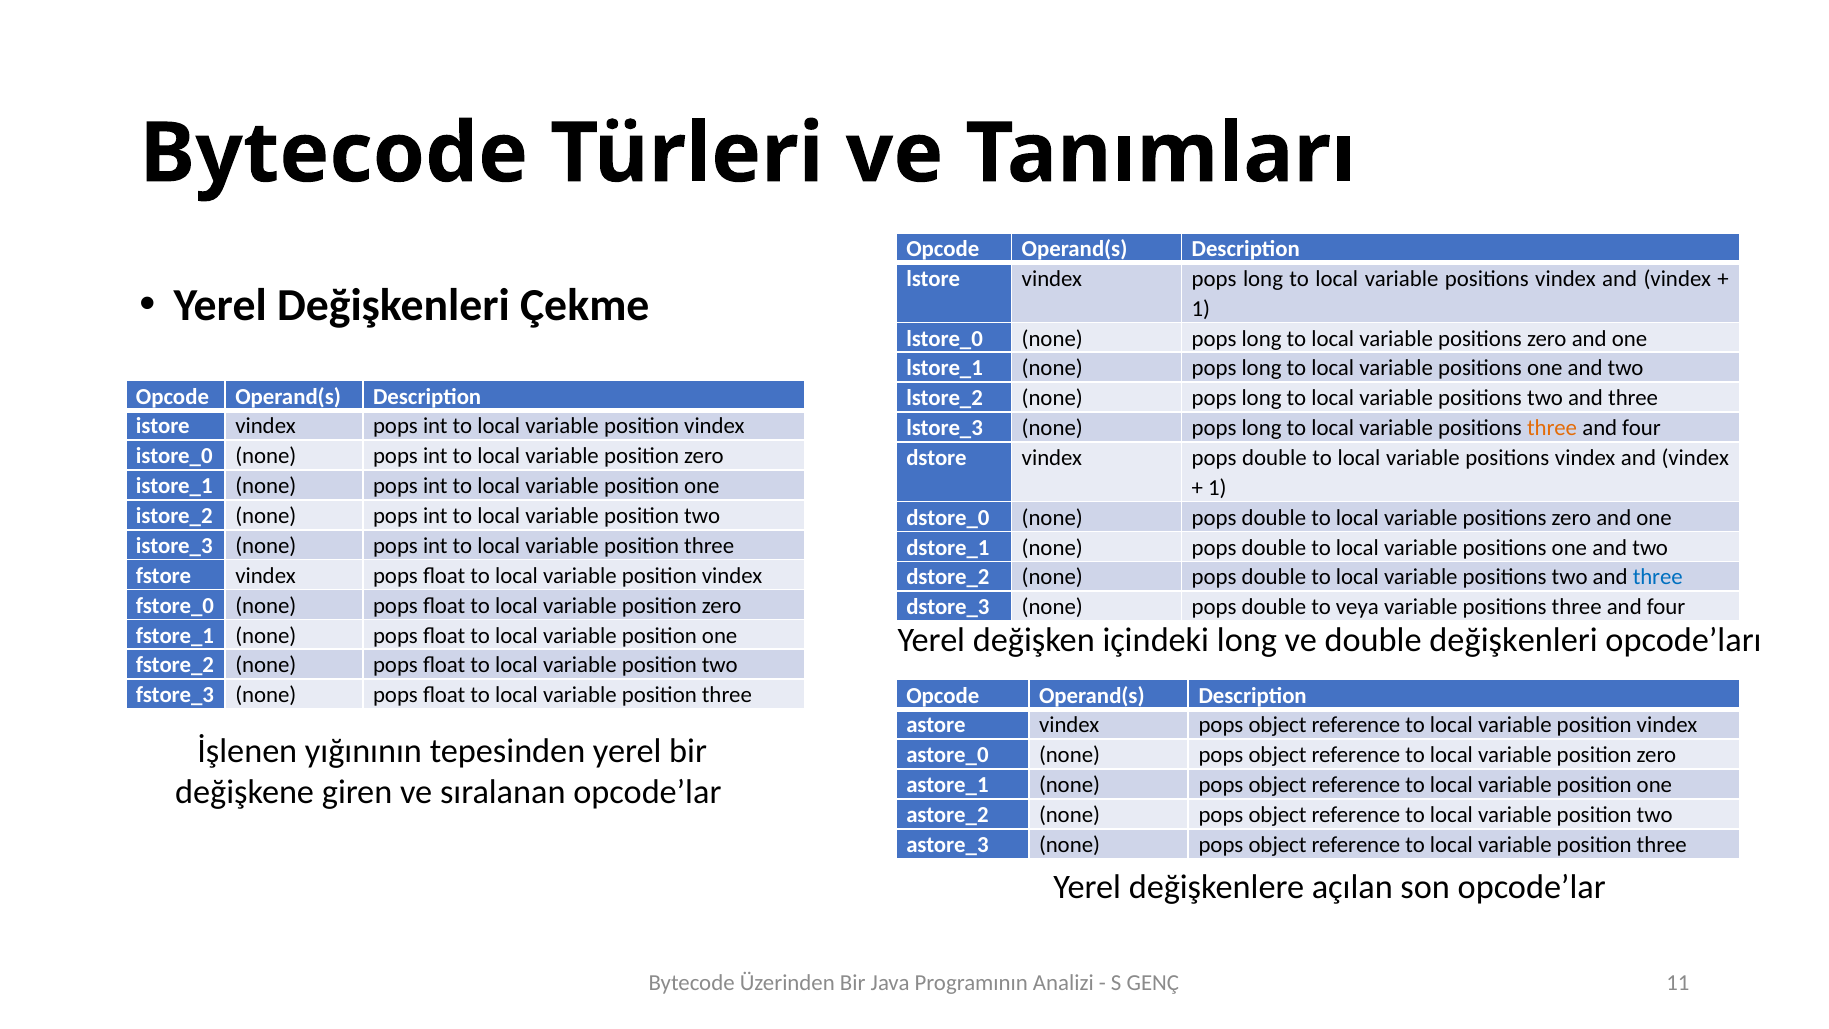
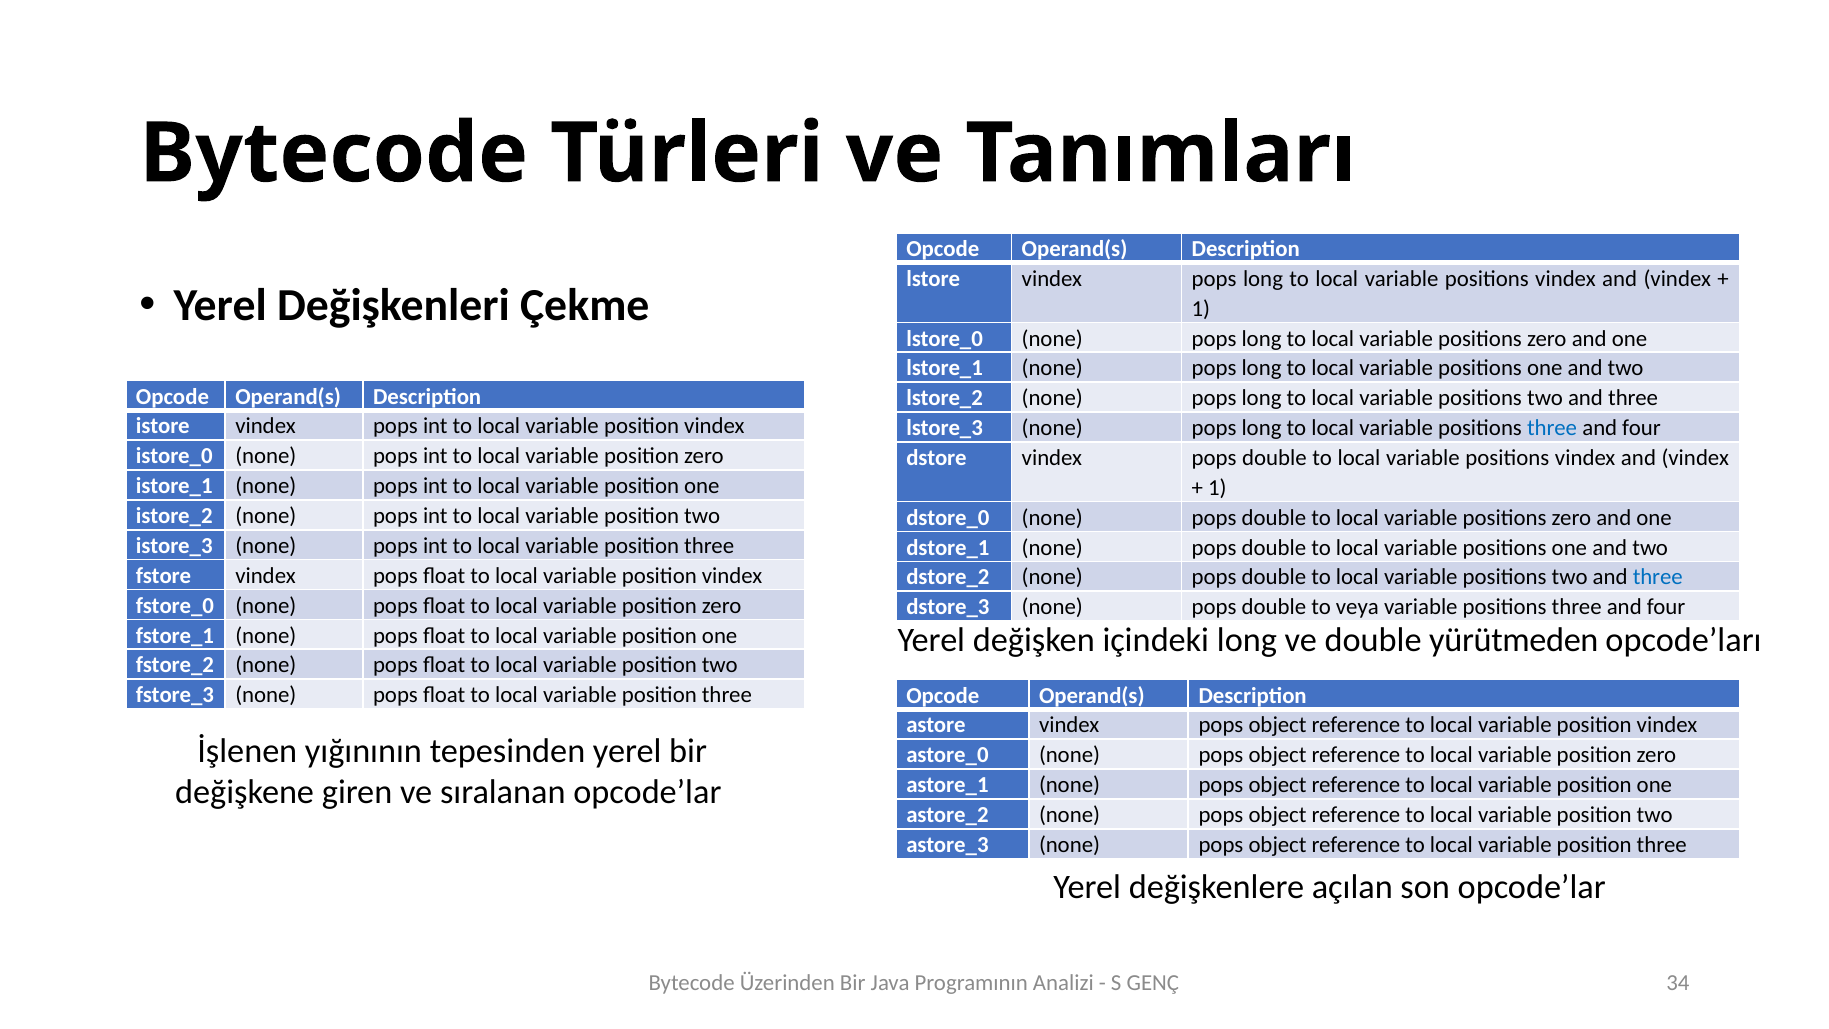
three at (1552, 428) colour: orange -> blue
double değişkenleri: değişkenleri -> yürütmeden
11: 11 -> 34
